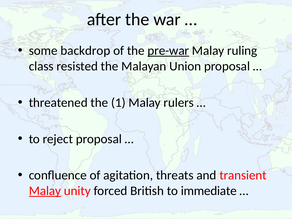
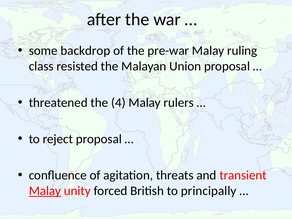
pre-war underline: present -> none
1: 1 -> 4
immediate: immediate -> principally
